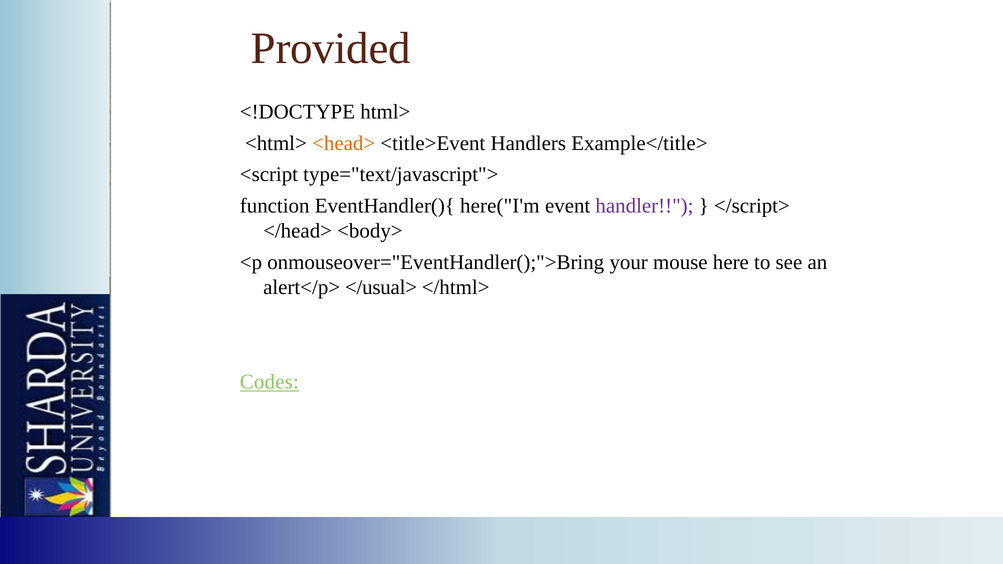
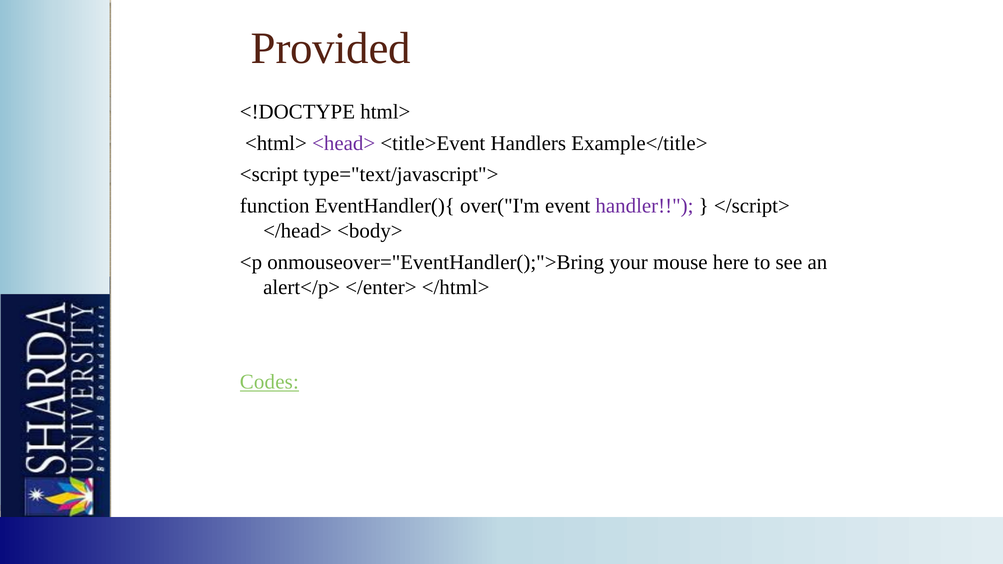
<head> colour: orange -> purple
here("I'm: here("I'm -> over("I'm
</usual>: </usual> -> </enter>
